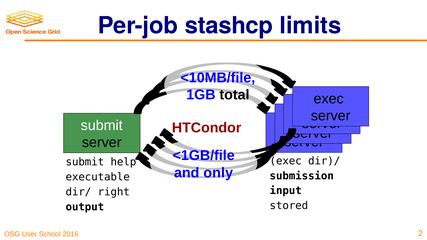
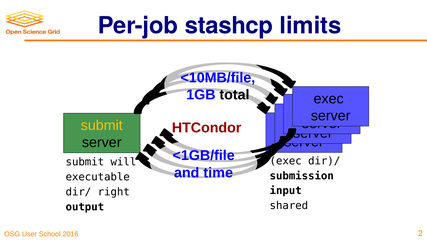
submit at (102, 126) colour: white -> yellow
help: help -> will
only: only -> time
stored: stored -> shared
